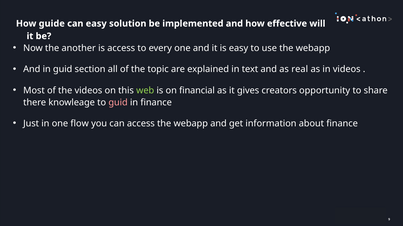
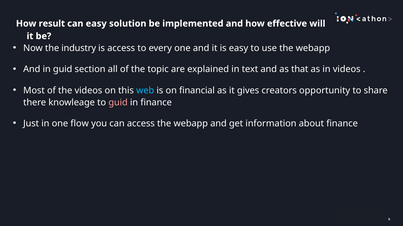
guide: guide -> result
another: another -> industry
real: real -> that
web colour: light green -> light blue
